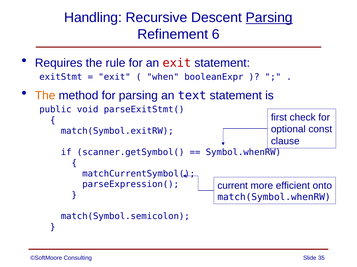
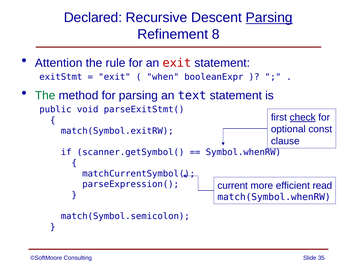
Handling: Handling -> Declared
6: 6 -> 8
Requires: Requires -> Attention
The at (45, 96) colour: orange -> green
check underline: none -> present
onto: onto -> read
